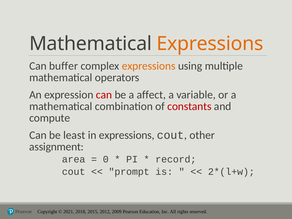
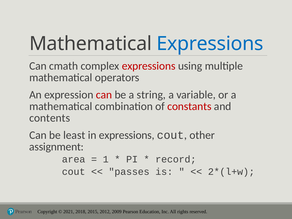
Expressions at (210, 44) colour: orange -> blue
buffer: buffer -> cmath
expressions at (149, 66) colour: orange -> red
affect: affect -> string
compute: compute -> contents
0: 0 -> 1
prompt: prompt -> passes
